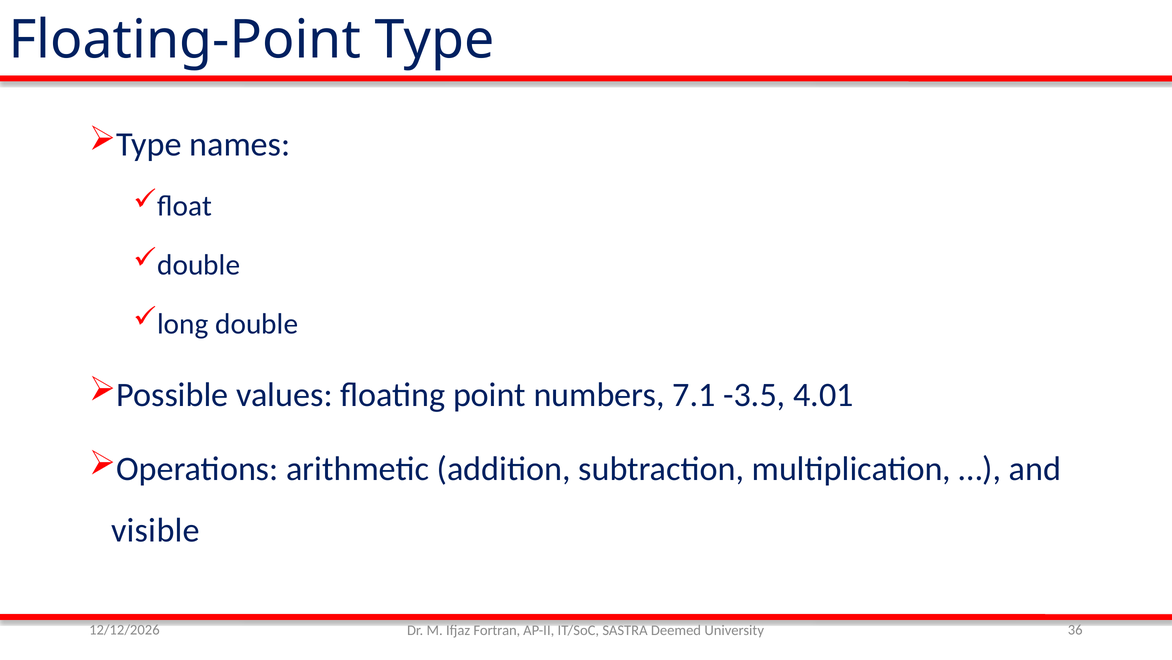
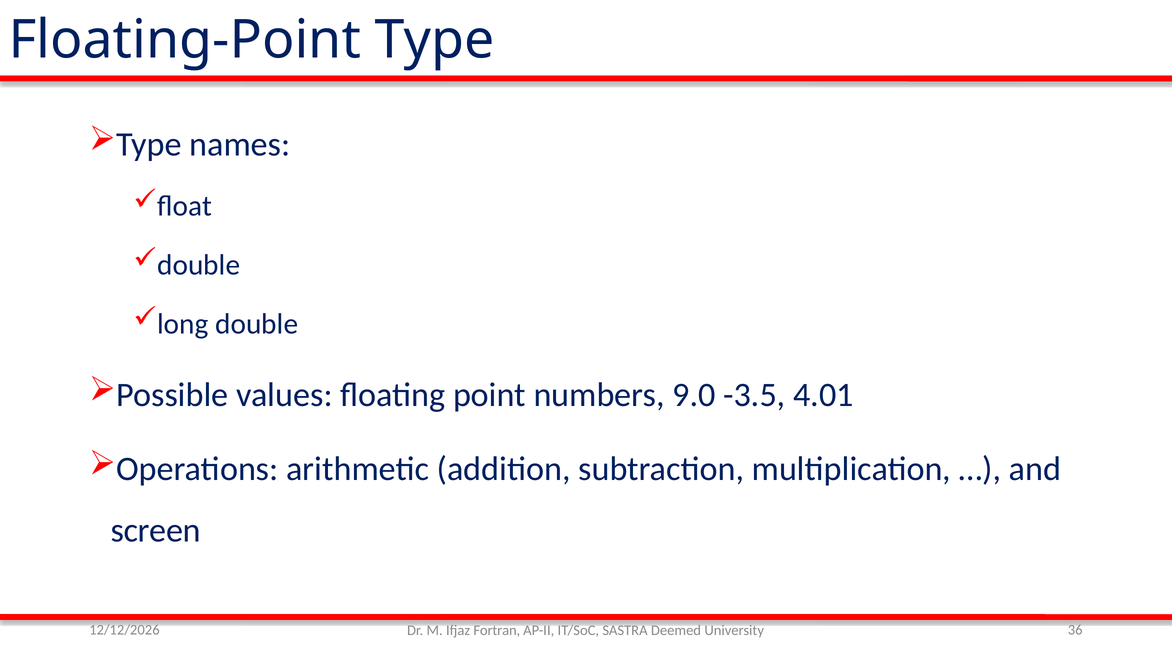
7.1: 7.1 -> 9.0
visible: visible -> screen
